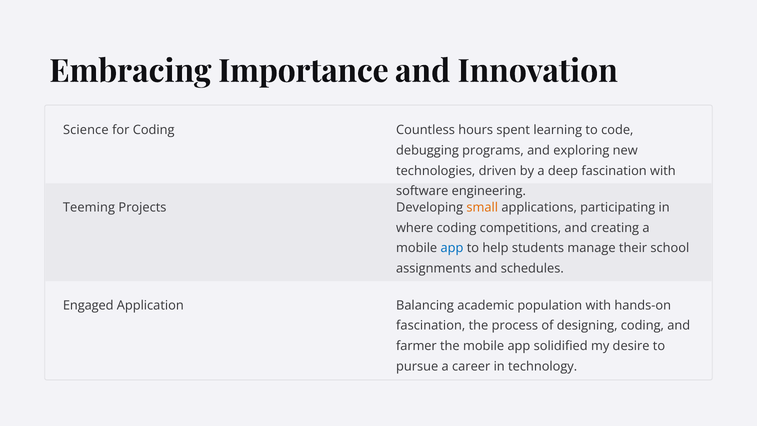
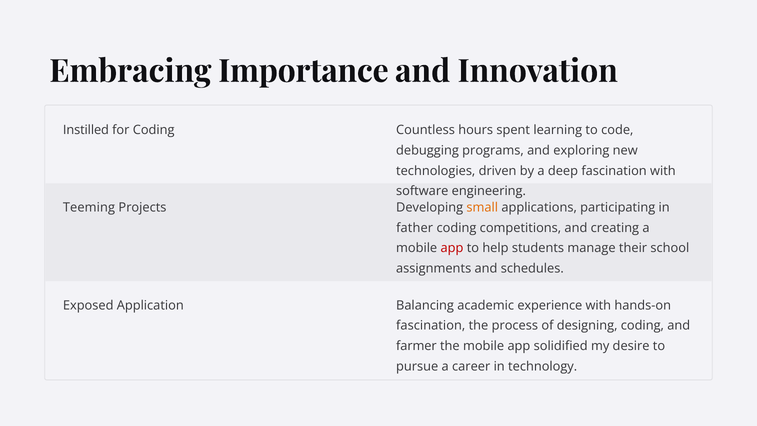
Science: Science -> Instilled
where: where -> father
app at (452, 248) colour: blue -> red
Engaged: Engaged -> Exposed
population: population -> experience
